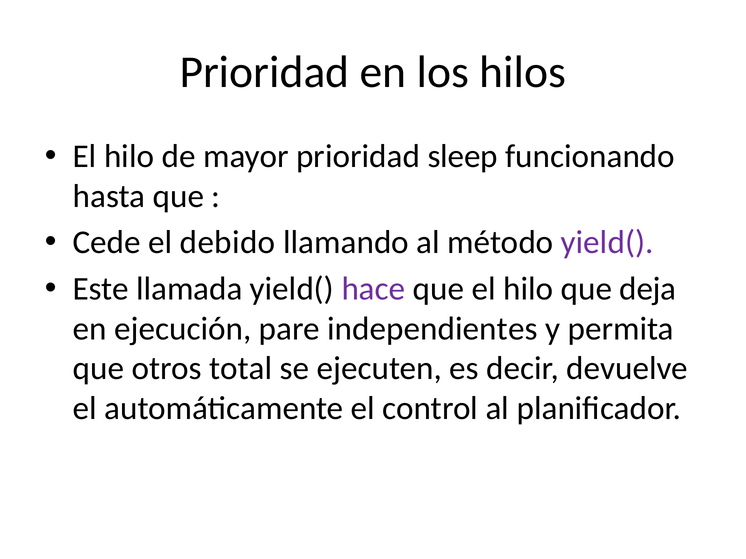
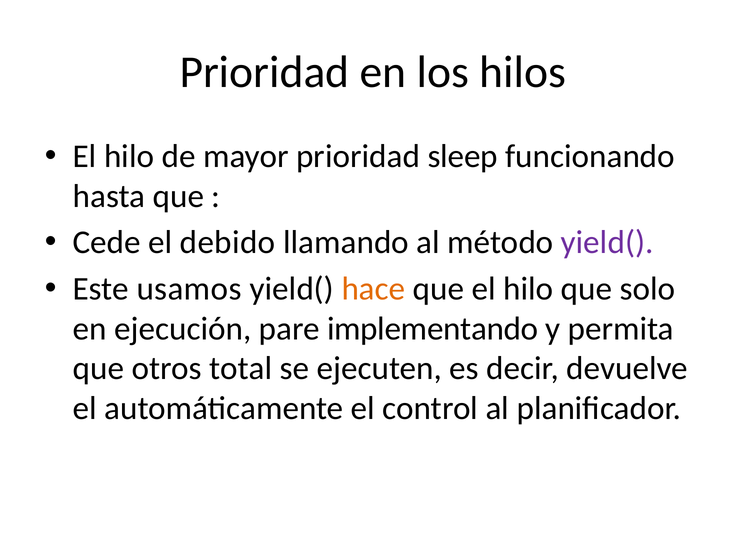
llamada: llamada -> usamos
hace colour: purple -> orange
deja: deja -> solo
independientes: independientes -> implementando
